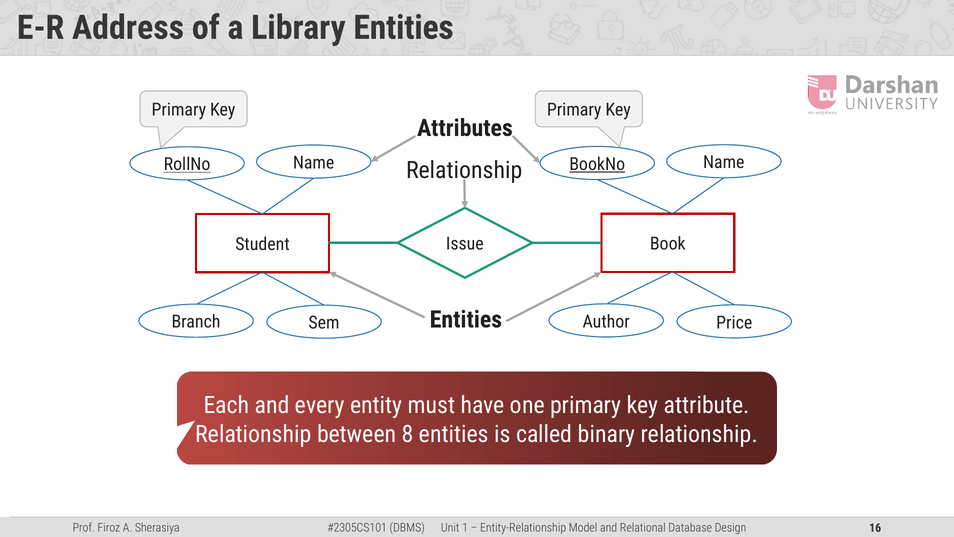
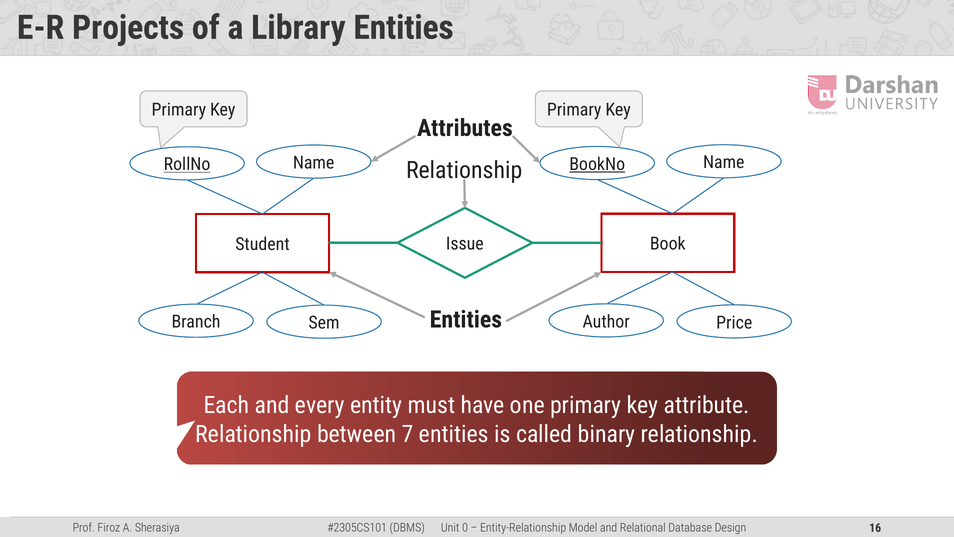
Address: Address -> Projects
8: 8 -> 7
1: 1 -> 0
